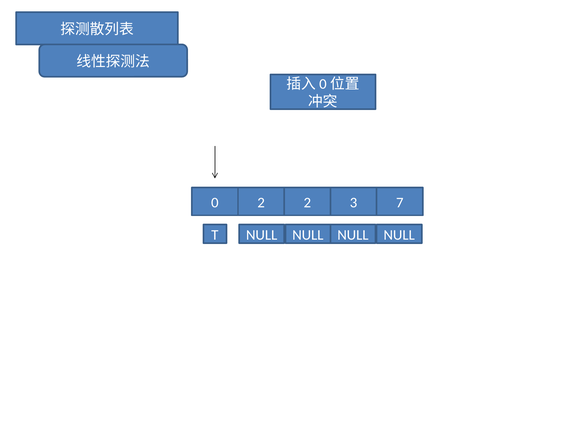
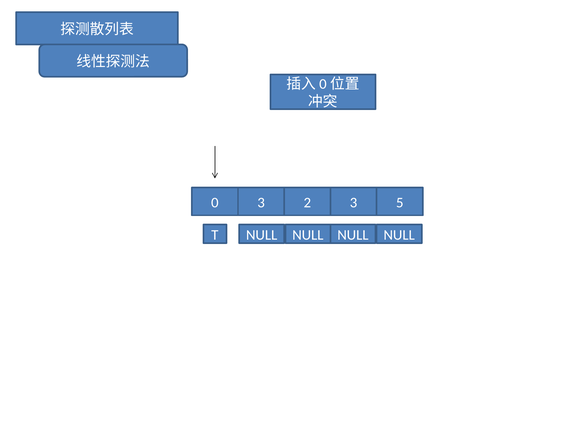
0 2: 2 -> 3
7: 7 -> 5
